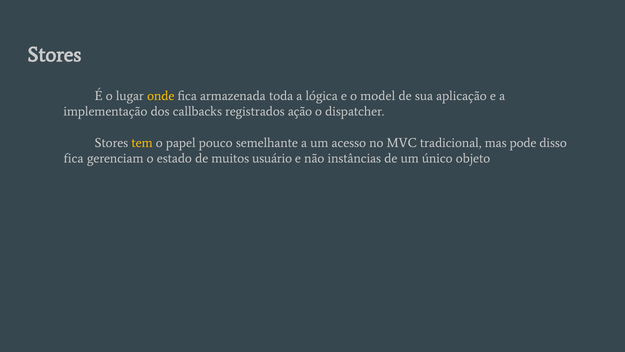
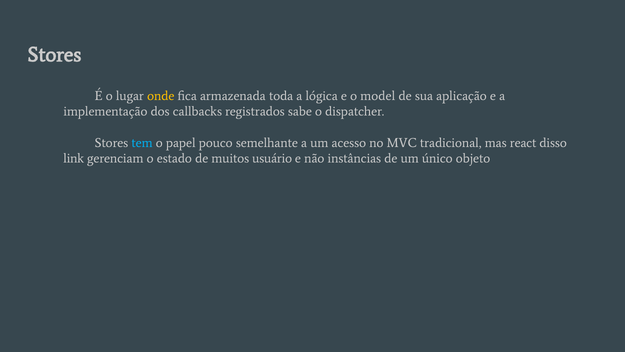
ação: ação -> sabe
tem colour: yellow -> light blue
pode: pode -> react
fica at (74, 158): fica -> link
